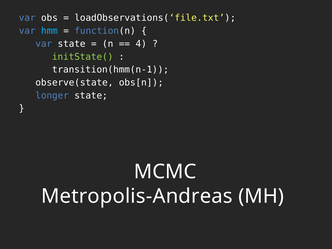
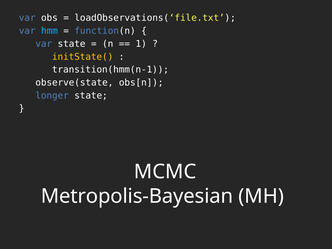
4: 4 -> 1
initState( colour: light green -> yellow
Metropolis-Andreas: Metropolis-Andreas -> Metropolis-Bayesian
